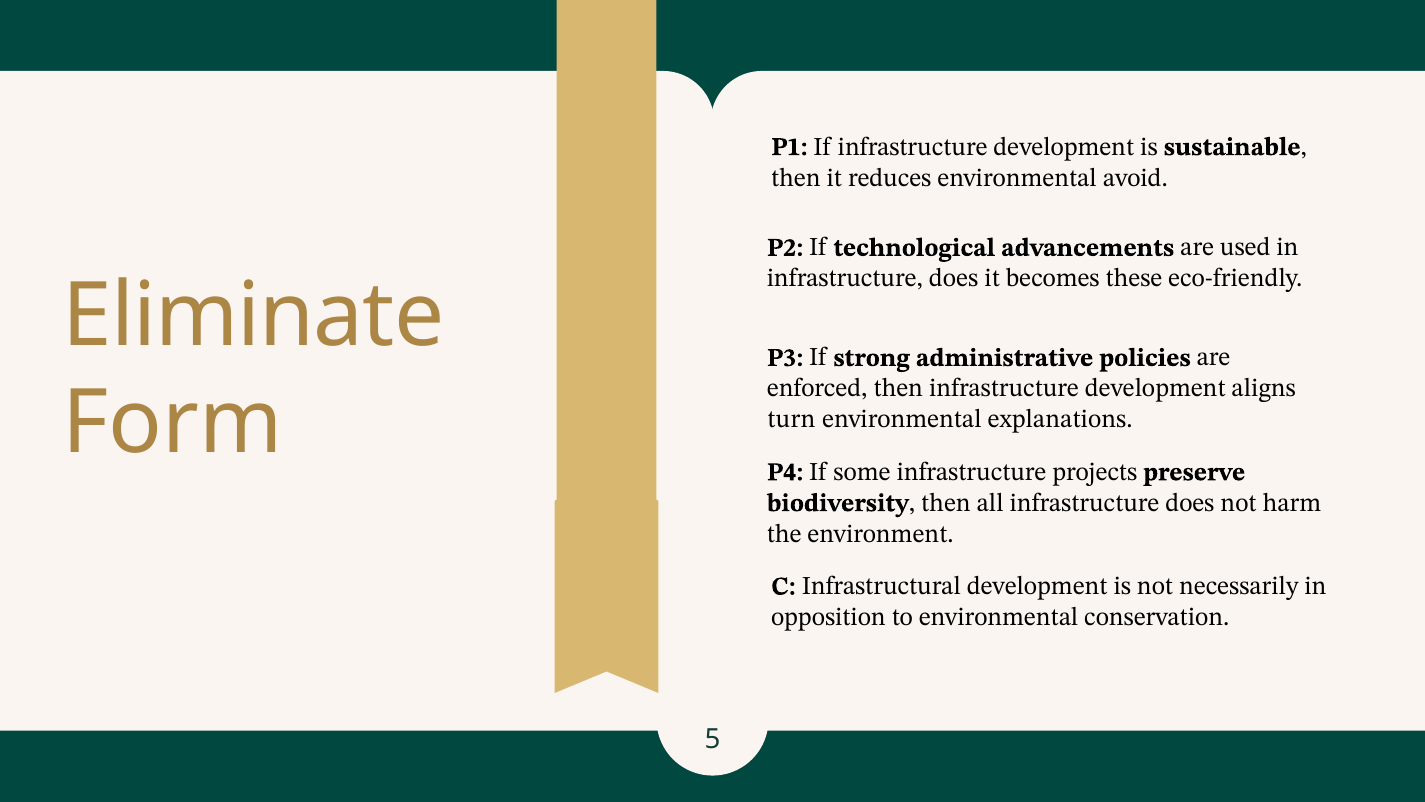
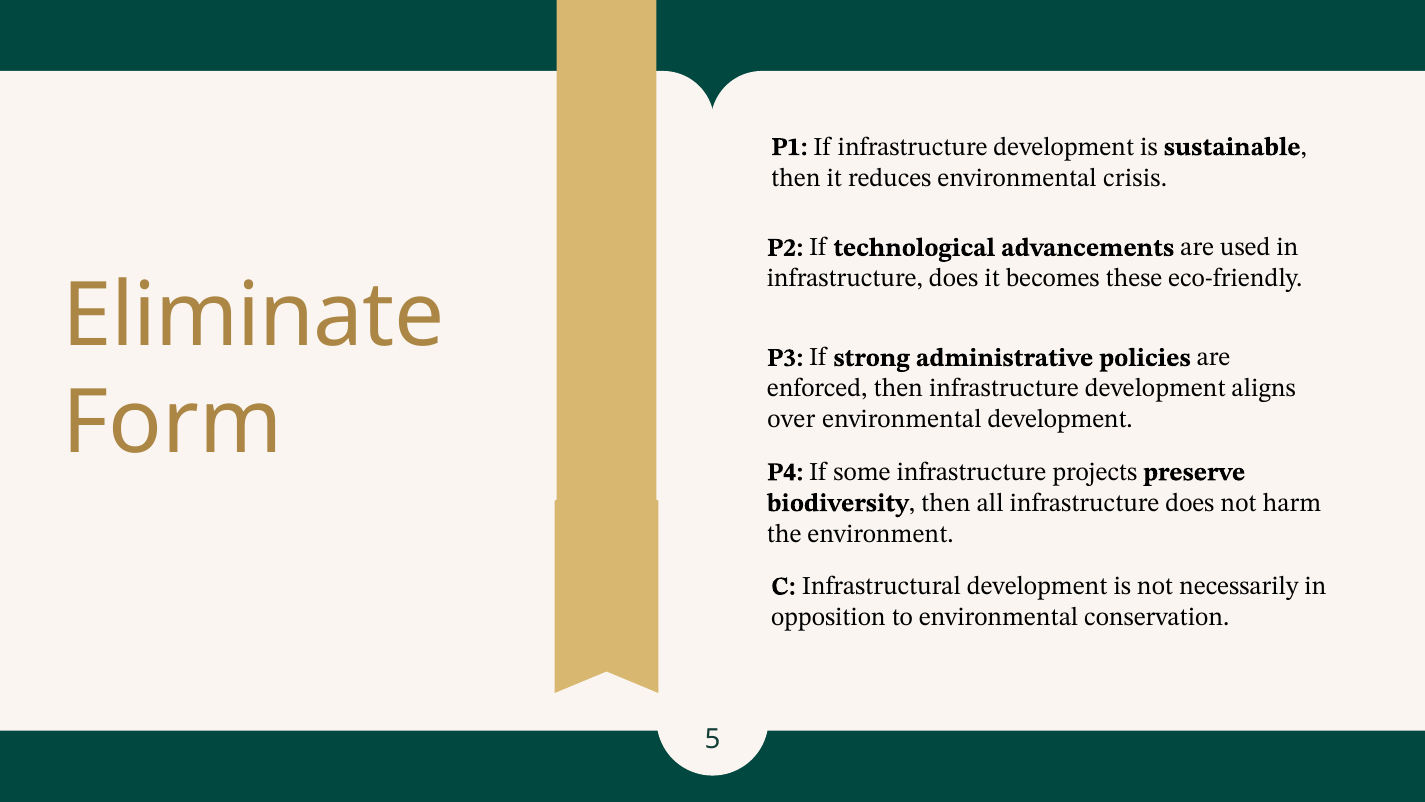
avoid: avoid -> crisis
turn: turn -> over
environmental explanations: explanations -> development
